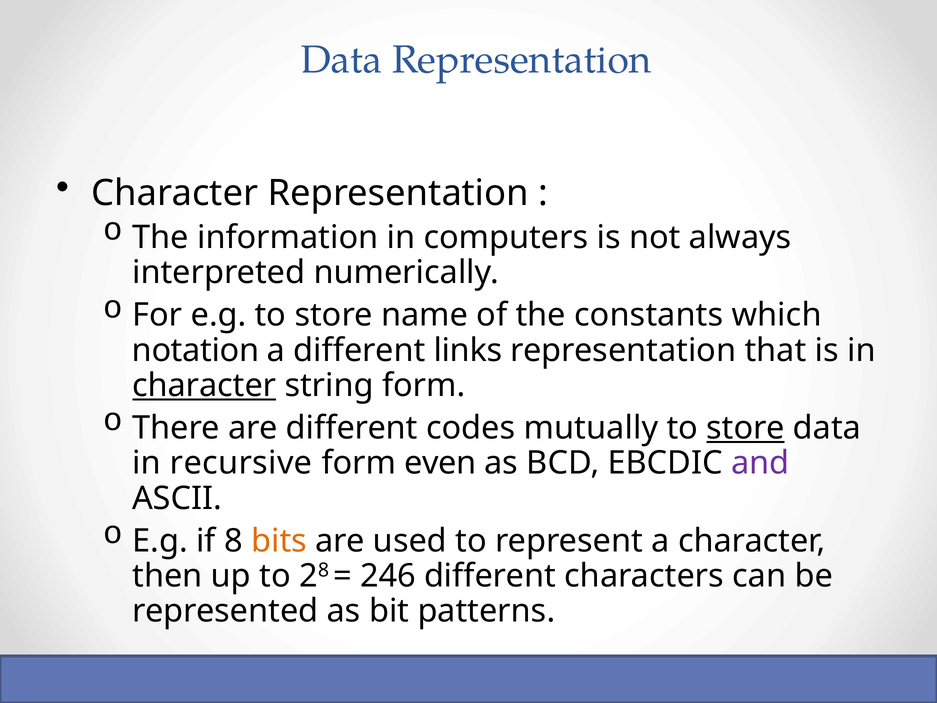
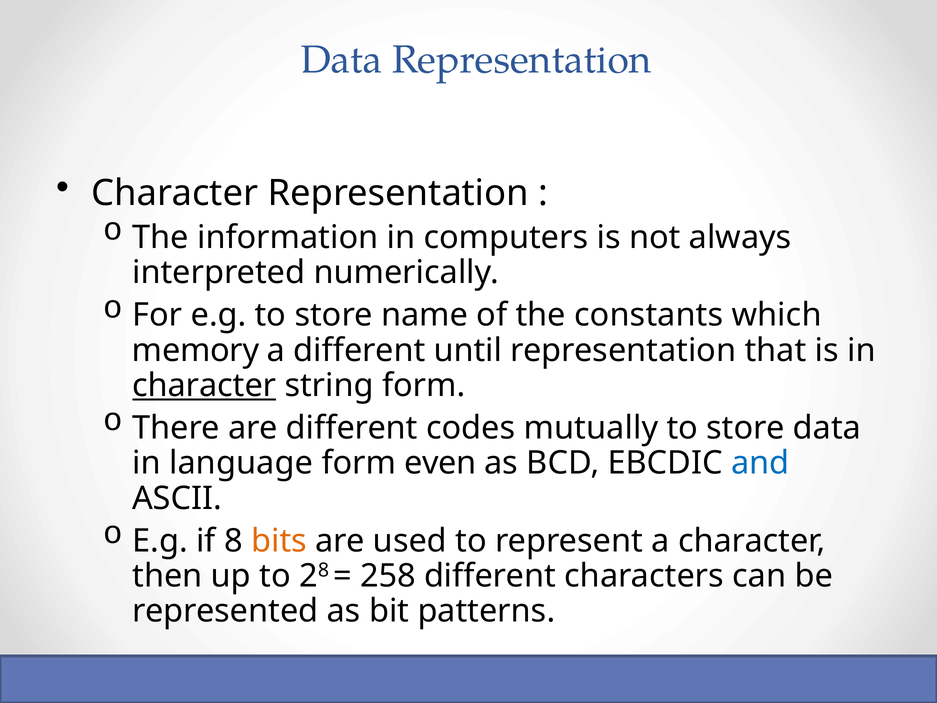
notation: notation -> memory
links: links -> until
store at (746, 428) underline: present -> none
recursive: recursive -> language
and colour: purple -> blue
246: 246 -> 258
